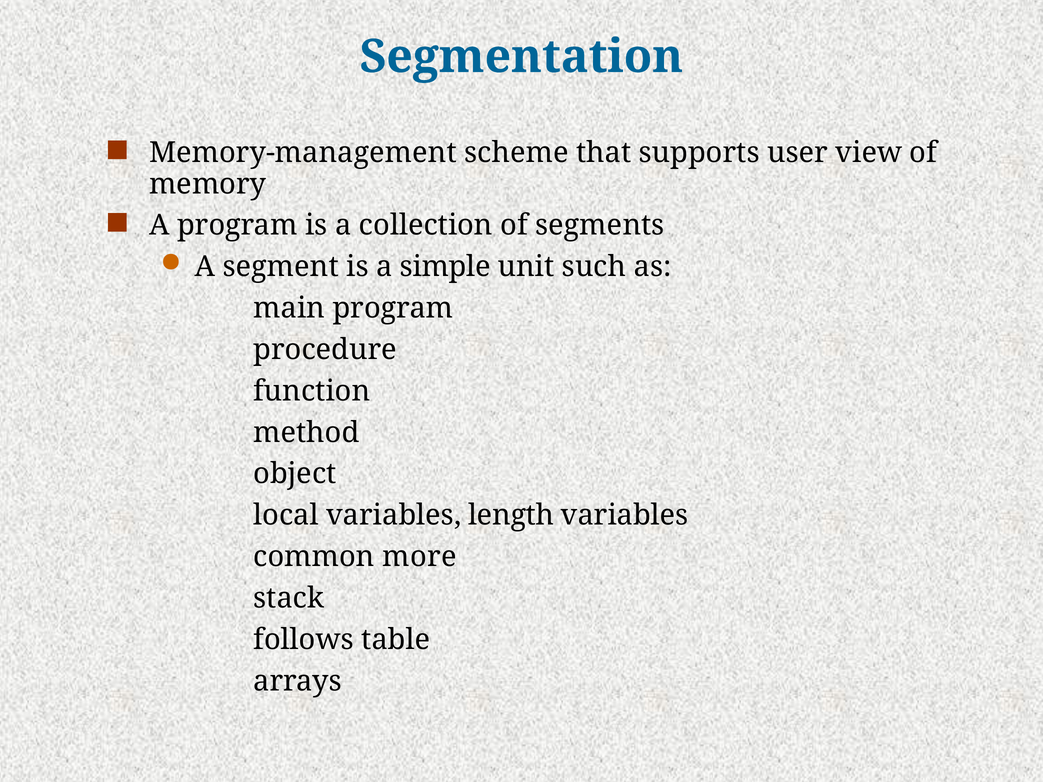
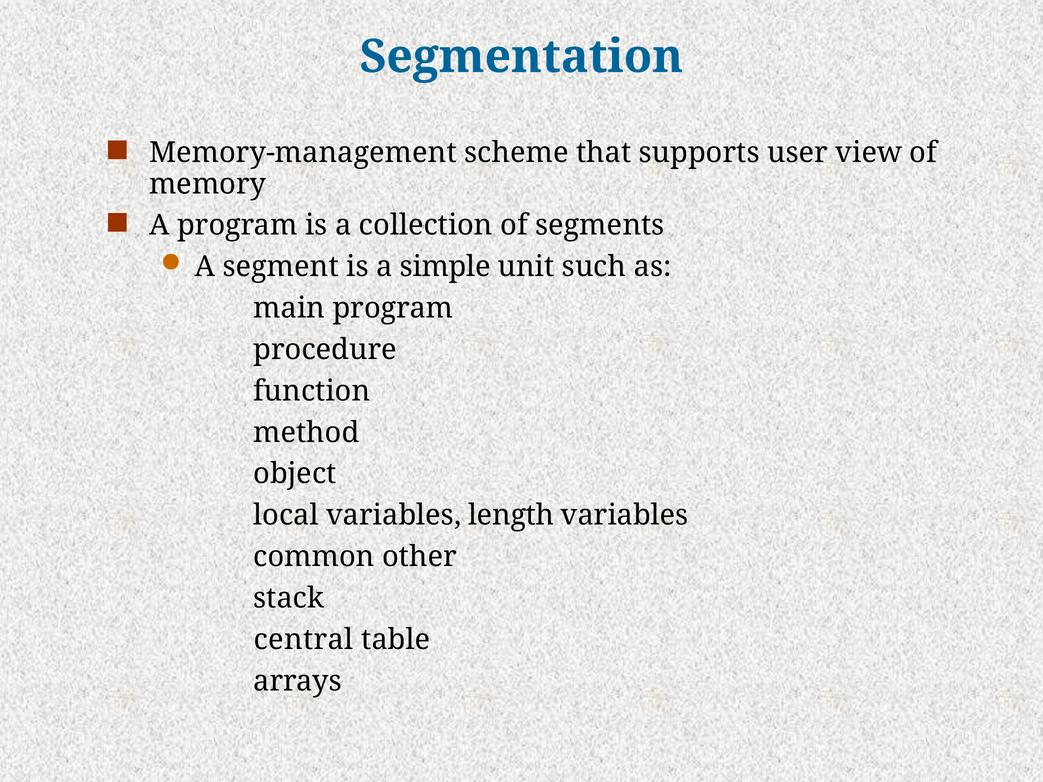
more: more -> other
follows: follows -> central
